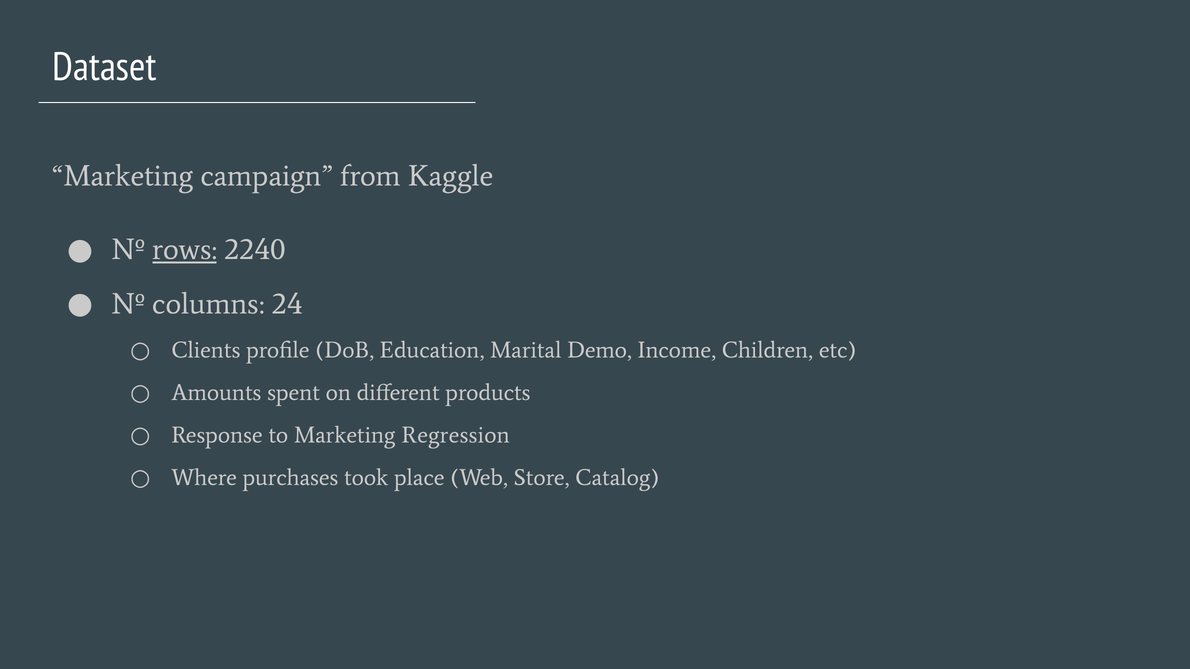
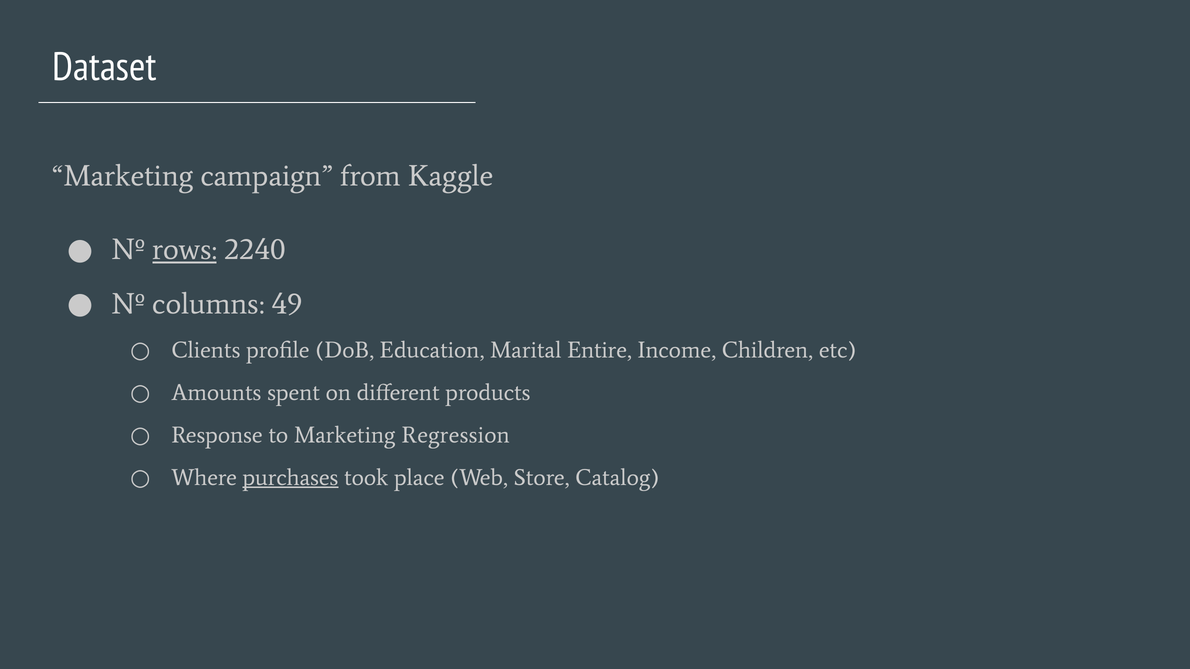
24: 24 -> 49
Demo: Demo -> Entire
purchases underline: none -> present
